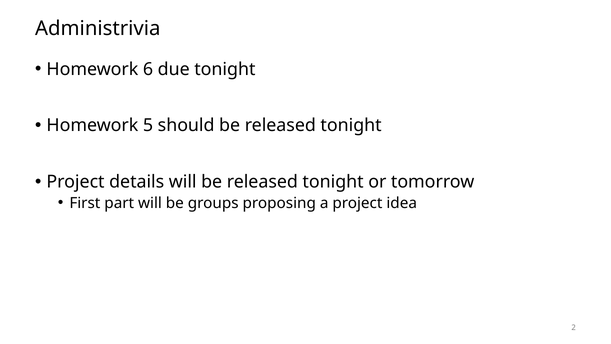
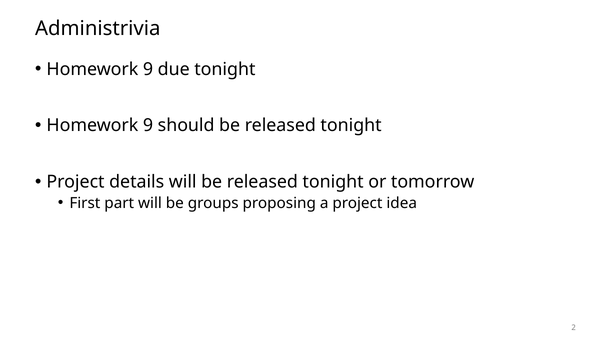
6 at (148, 69): 6 -> 9
5 at (148, 125): 5 -> 9
